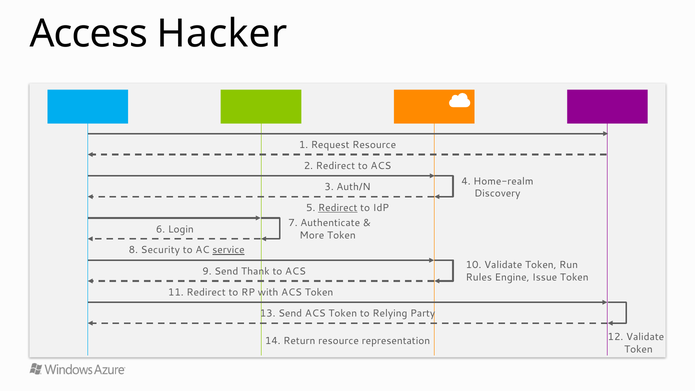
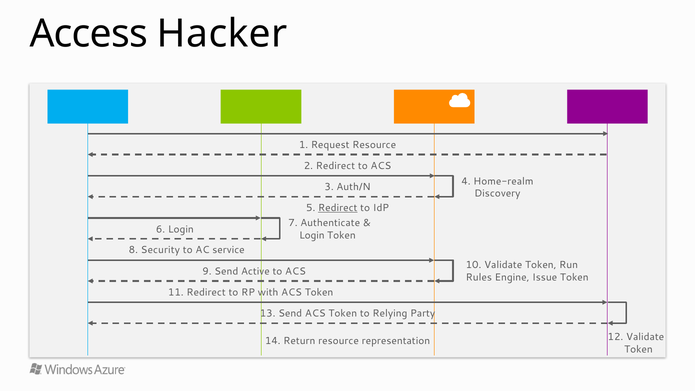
More at (312, 235): More -> Login
service underline: present -> none
Thank: Thank -> Active
